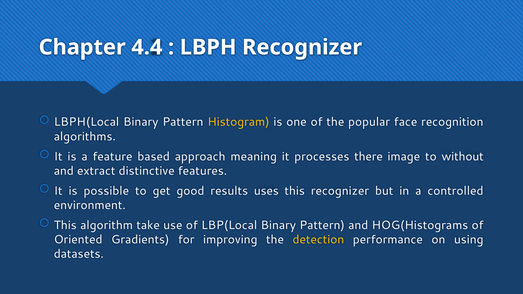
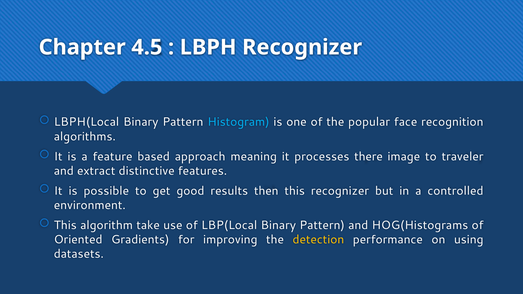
4.4: 4.4 -> 4.5
Histogram colour: yellow -> light blue
without: without -> traveler
uses: uses -> then
